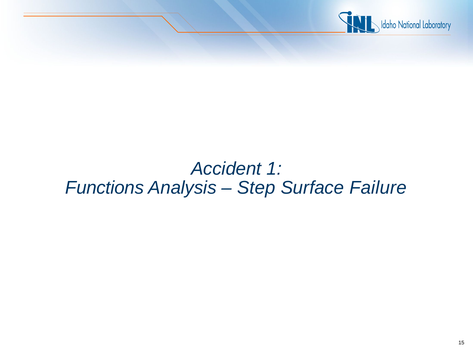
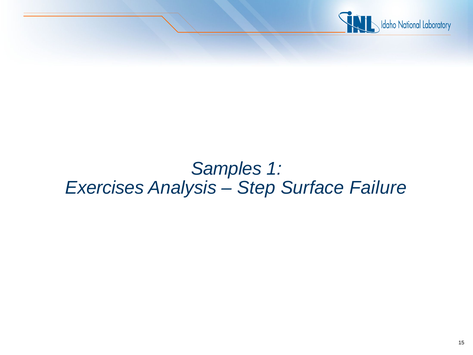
Accident: Accident -> Samples
Functions: Functions -> Exercises
